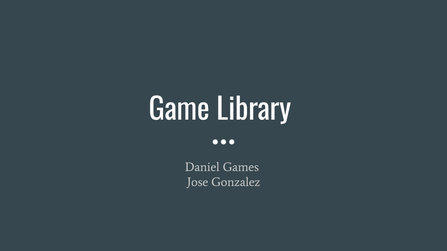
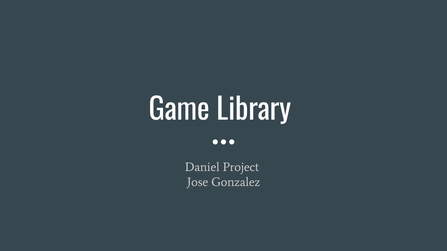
Games: Games -> Project
